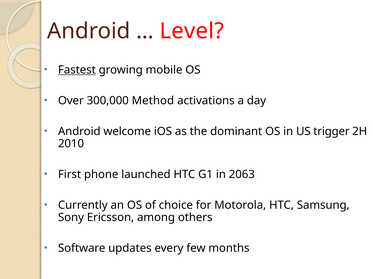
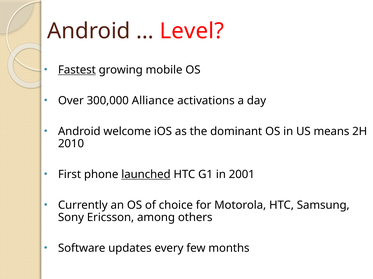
Method: Method -> Alliance
trigger: trigger -> means
launched underline: none -> present
2063: 2063 -> 2001
